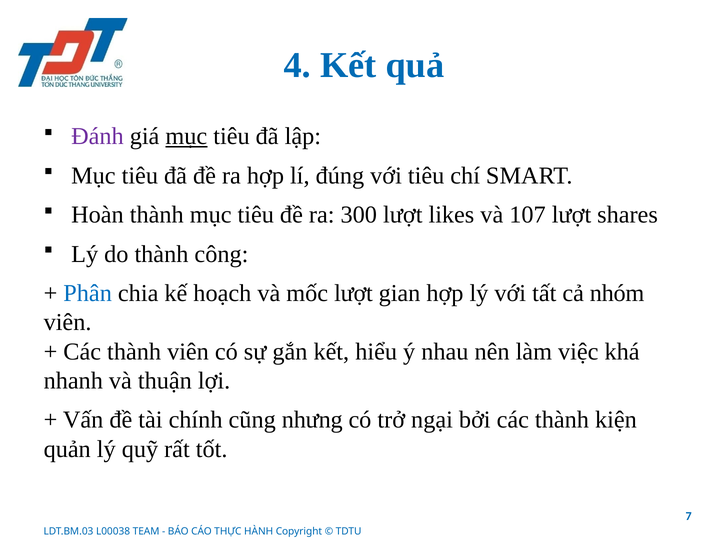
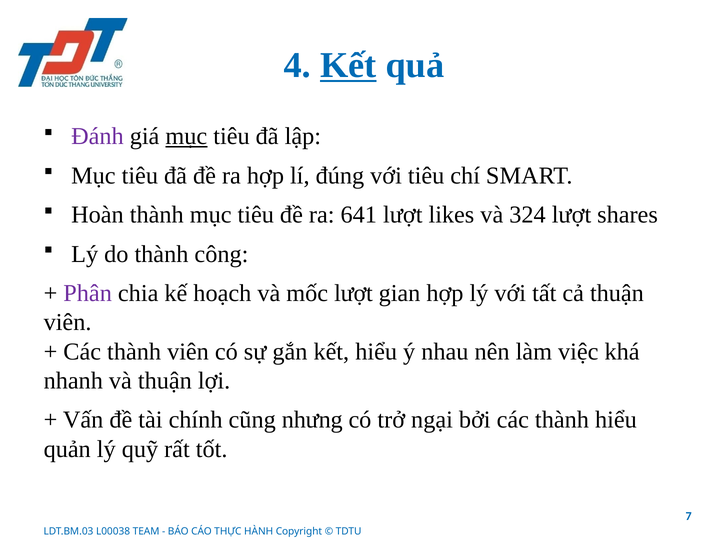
Kết at (348, 65) underline: none -> present
300: 300 -> 641
107: 107 -> 324
Phân colour: blue -> purple
cả nhóm: nhóm -> thuận
thành kiện: kiện -> hiểu
